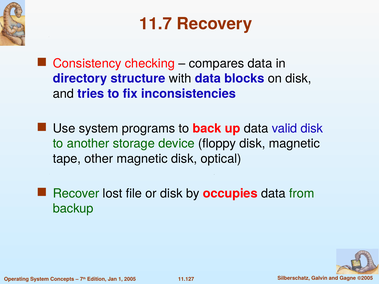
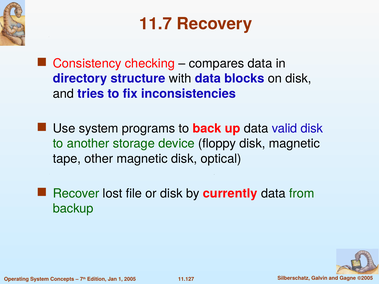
occupies: occupies -> currently
